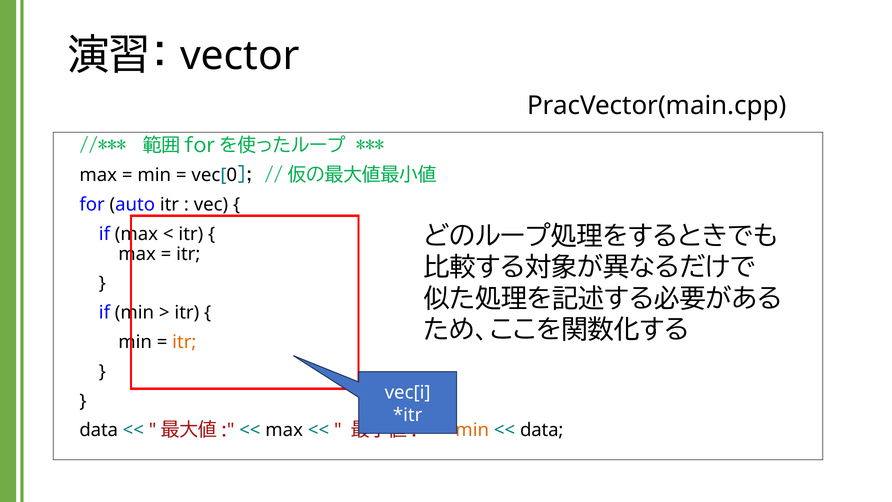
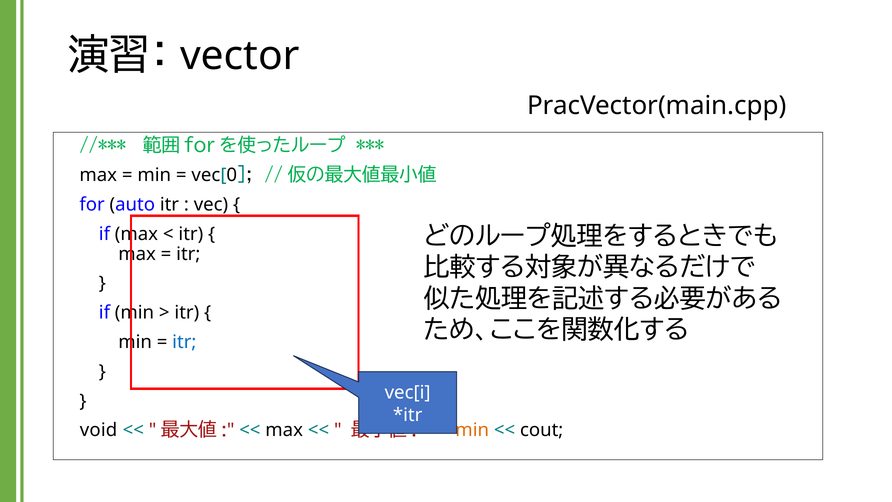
itr at (184, 342) colour: orange -> blue
data at (99, 430): data -> void
data at (542, 430): data -> cout
